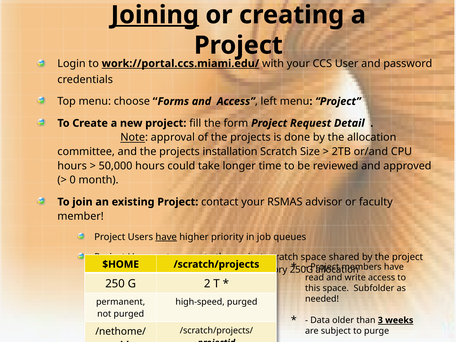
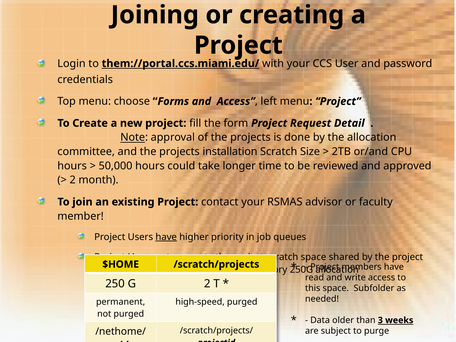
Joining underline: present -> none
work://portal.ccs.miami.edu/: work://portal.ccs.miami.edu/ -> them://portal.ccs.miami.edu/
0 at (73, 180): 0 -> 2
